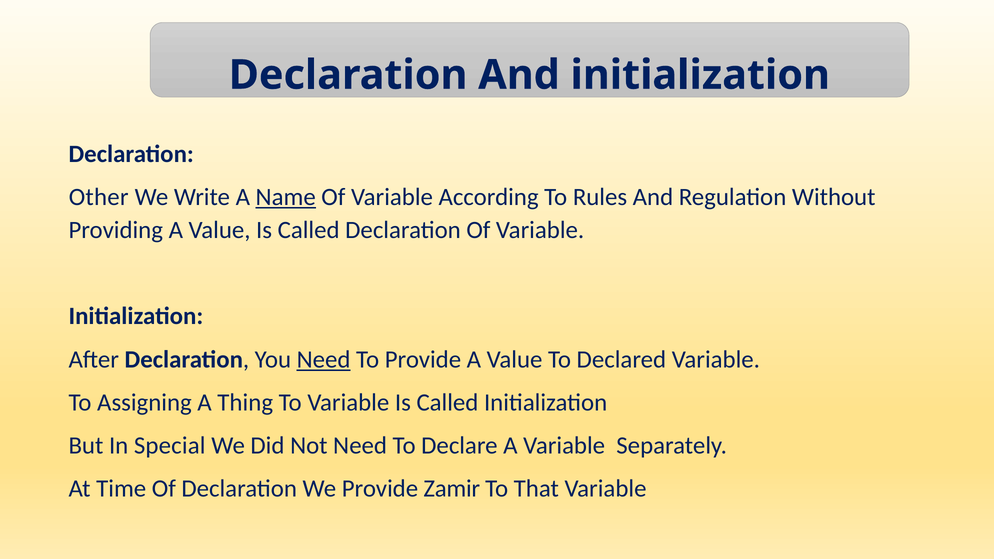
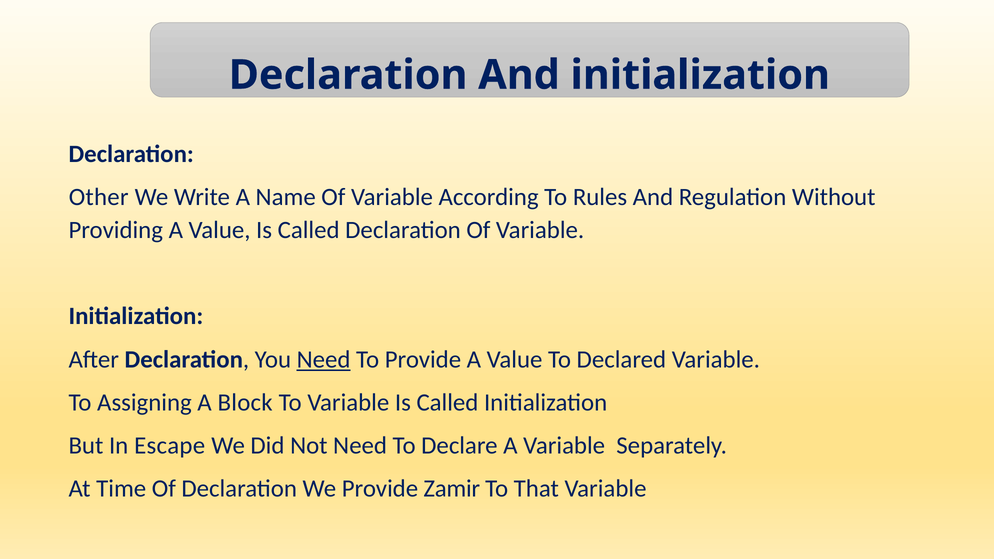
Name underline: present -> none
Thing: Thing -> Block
Special: Special -> Escape
